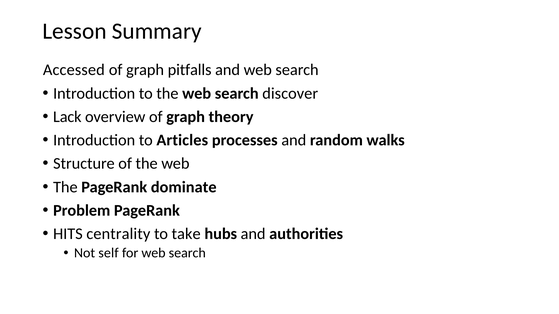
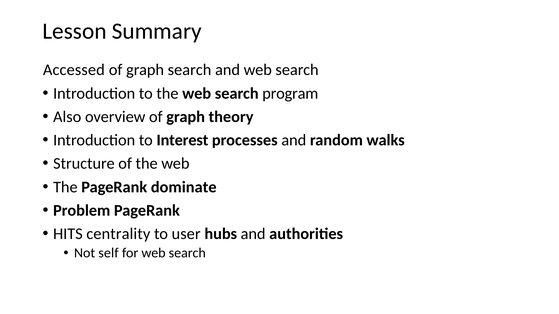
graph pitfalls: pitfalls -> search
discover: discover -> program
Lack: Lack -> Also
Articles: Articles -> Interest
take: take -> user
